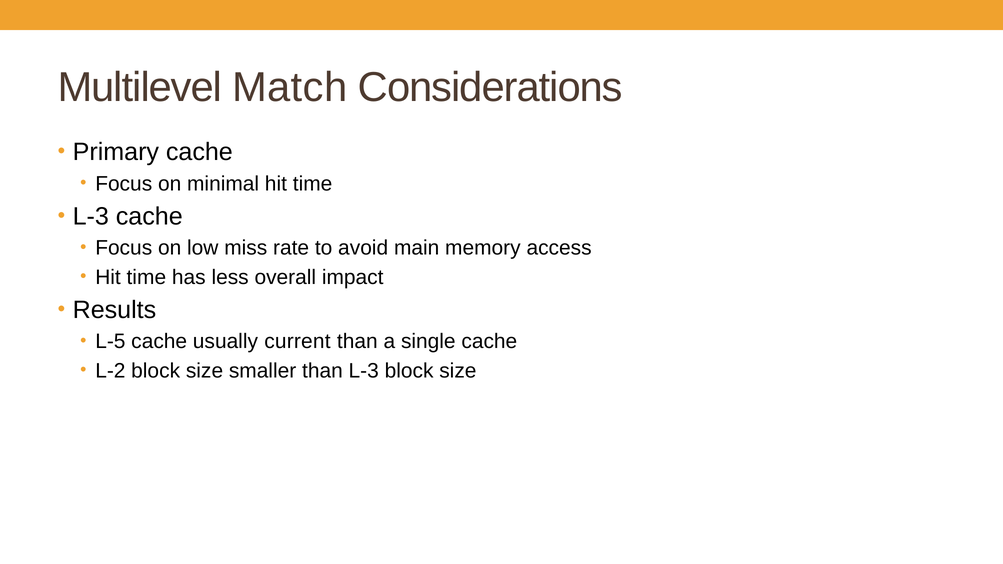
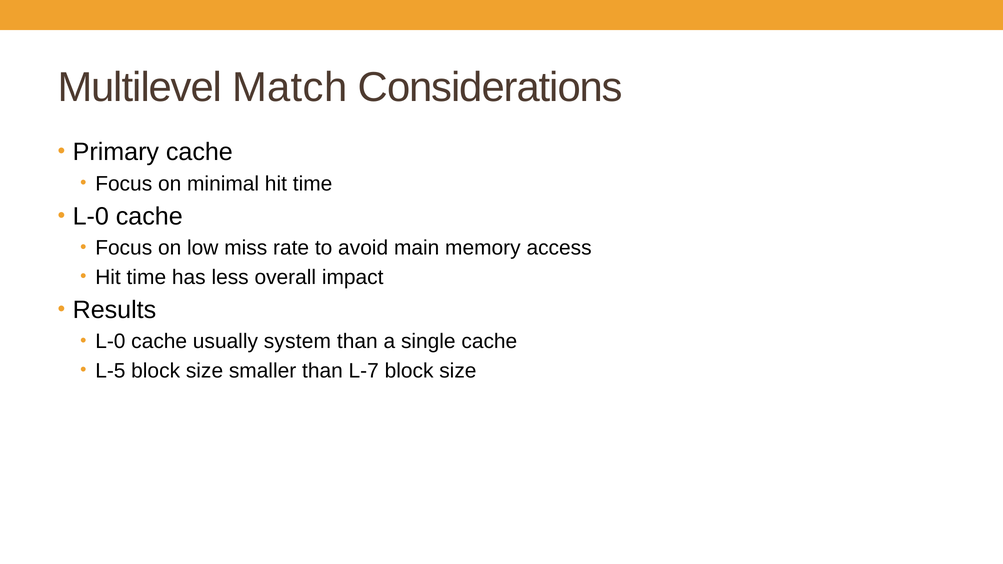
L-3 at (91, 217): L-3 -> L-0
L-5 at (110, 342): L-5 -> L-0
current: current -> system
L-2: L-2 -> L-5
than L-3: L-3 -> L-7
